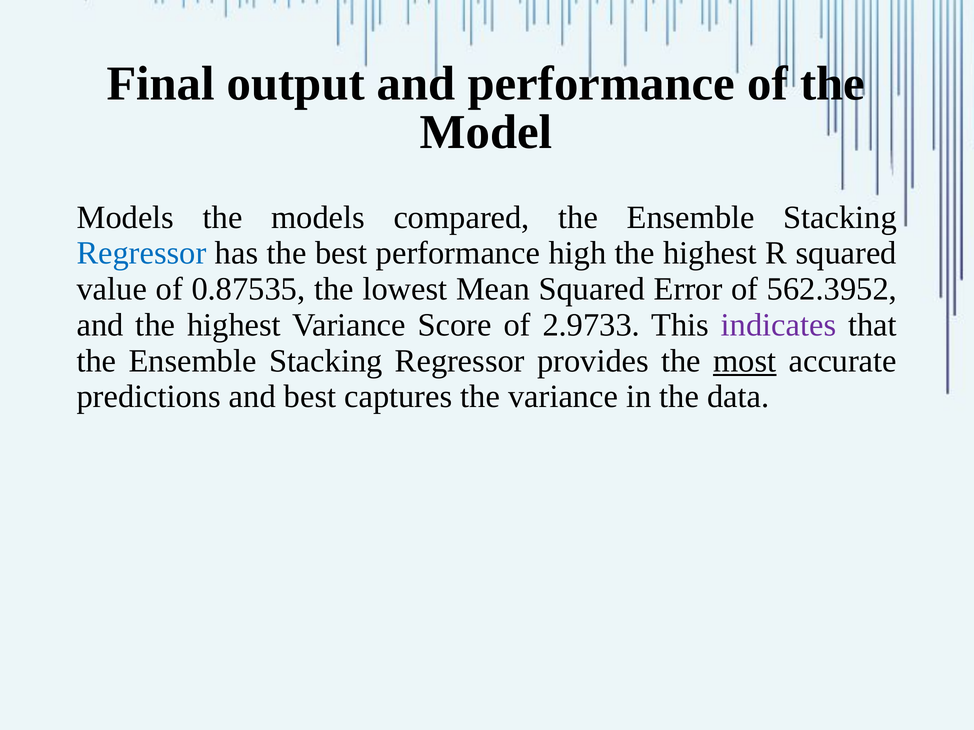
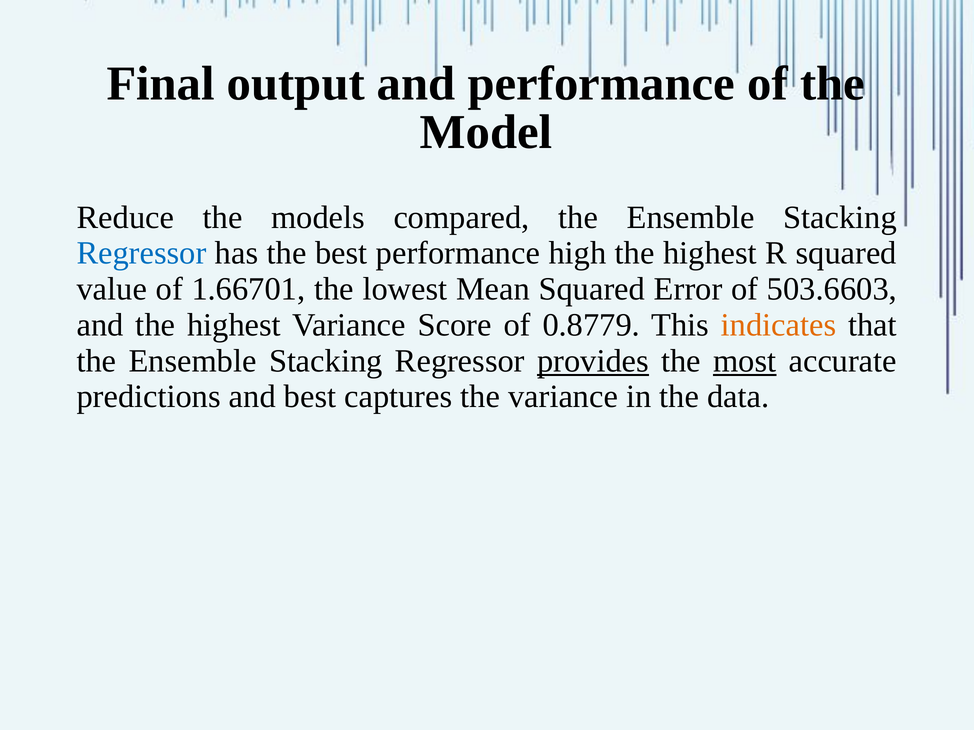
Models at (125, 218): Models -> Reduce
0.87535: 0.87535 -> 1.66701
562.3952: 562.3952 -> 503.6603
2.9733: 2.9733 -> 0.8779
indicates colour: purple -> orange
provides underline: none -> present
